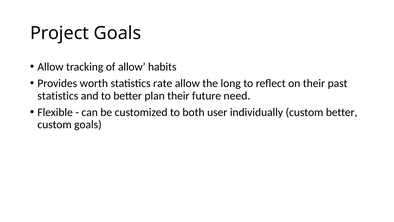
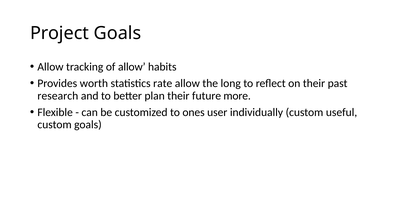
statistics at (58, 96): statistics -> research
need: need -> more
both: both -> ones
custom better: better -> useful
